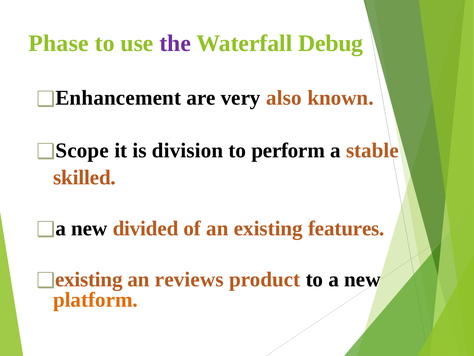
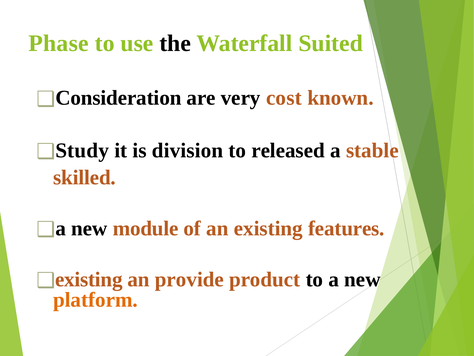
the colour: purple -> black
Debug: Debug -> Suited
Enhancement: Enhancement -> Consideration
also: also -> cost
Scope: Scope -> Study
perform: perform -> released
divided: divided -> module
reviews: reviews -> provide
